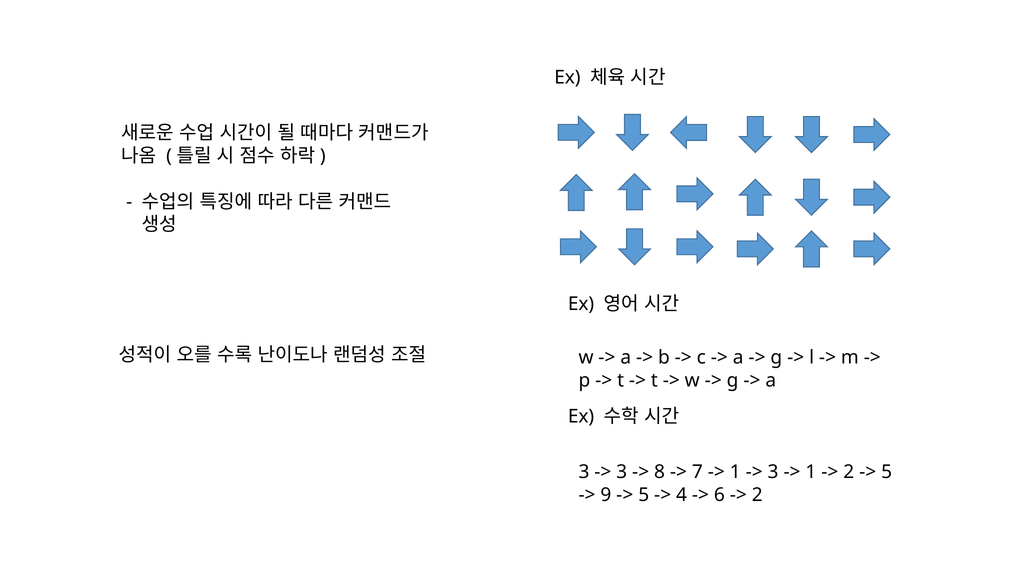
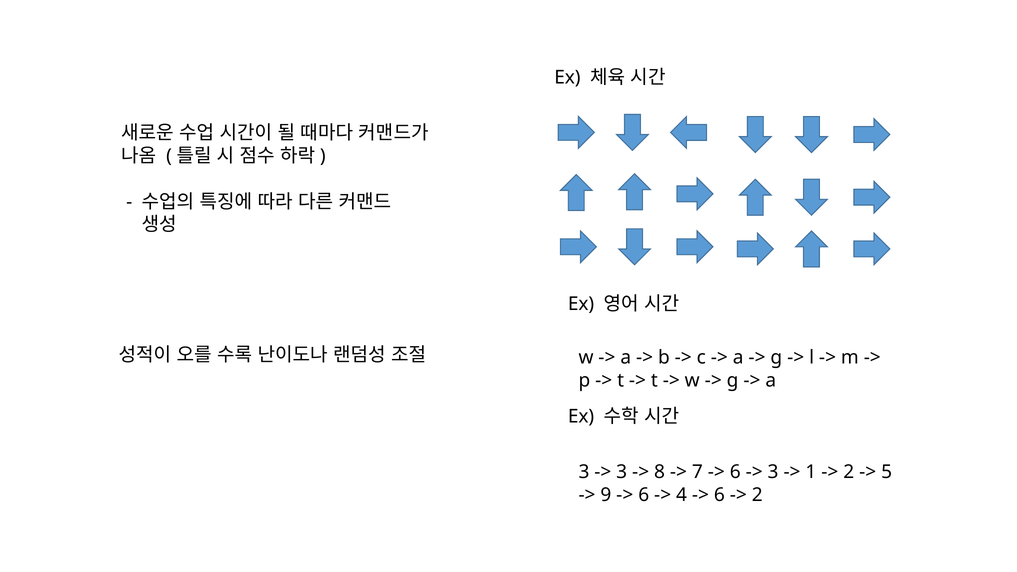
1 at (735, 472): 1 -> 6
5 at (644, 495): 5 -> 6
